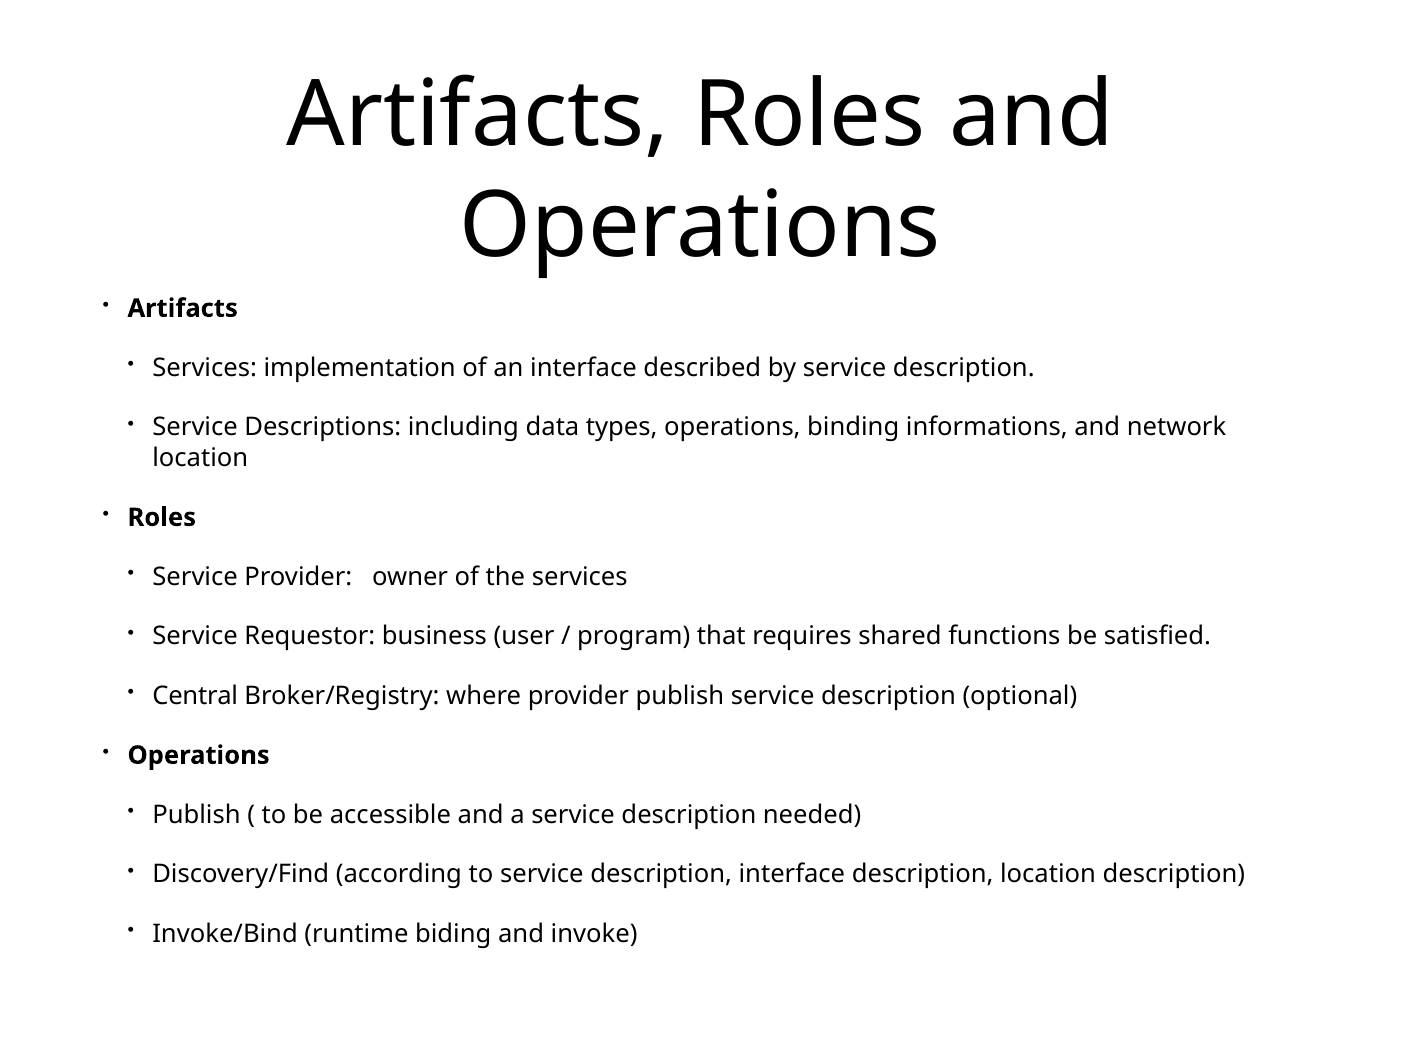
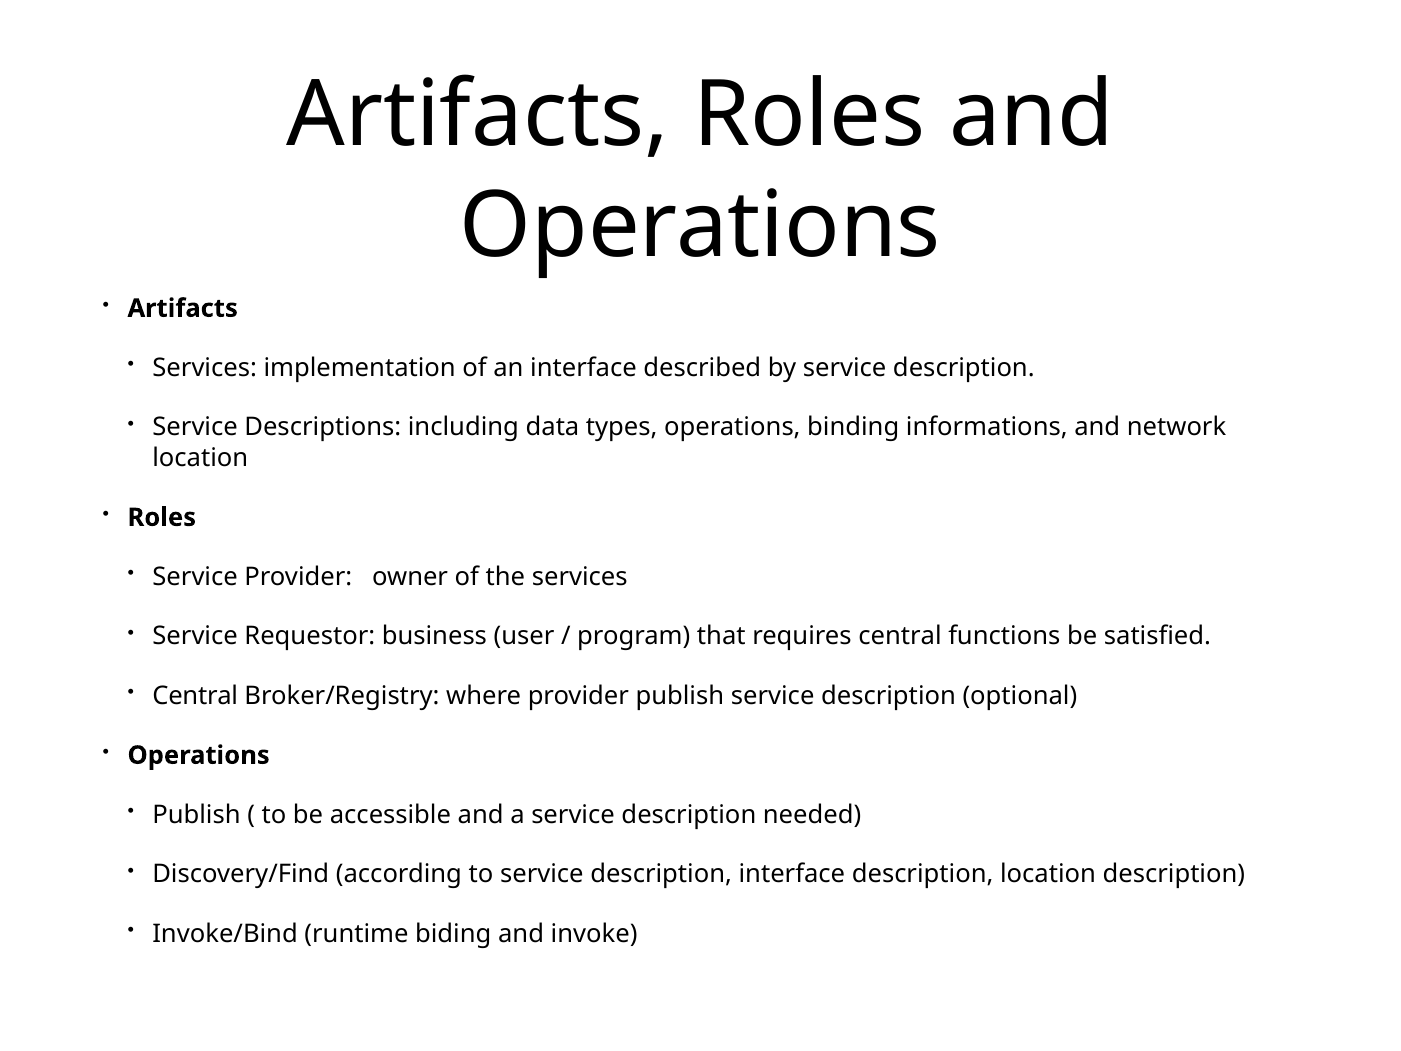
requires shared: shared -> central
